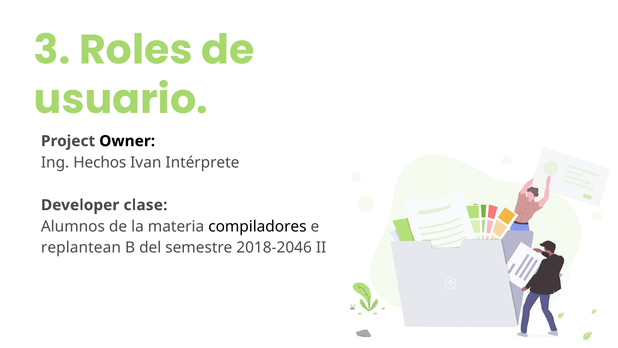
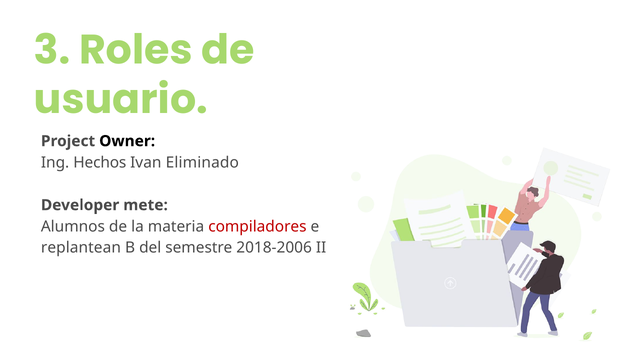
Intérprete: Intérprete -> Eliminado
clase: clase -> mete
compiladores colour: black -> red
2018-2046: 2018-2046 -> 2018-2006
